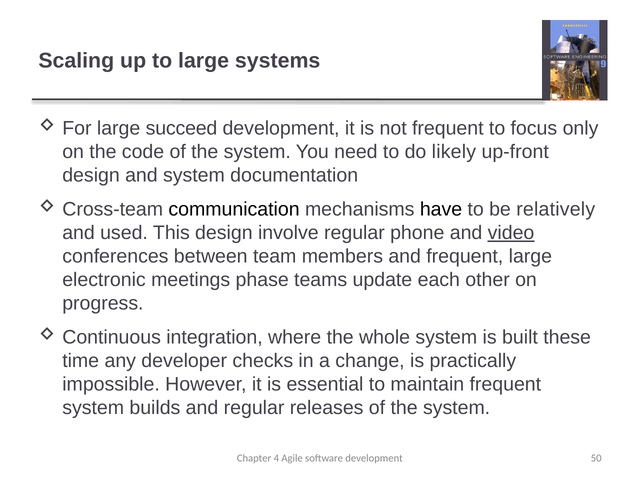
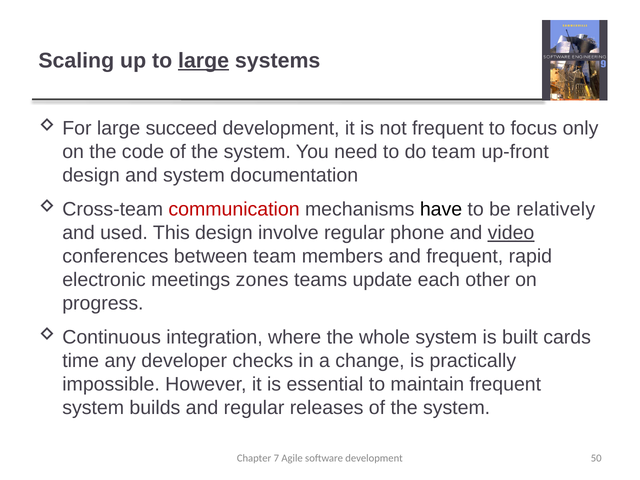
large at (204, 61) underline: none -> present
do likely: likely -> team
communication colour: black -> red
frequent large: large -> rapid
phase: phase -> zones
these: these -> cards
4: 4 -> 7
